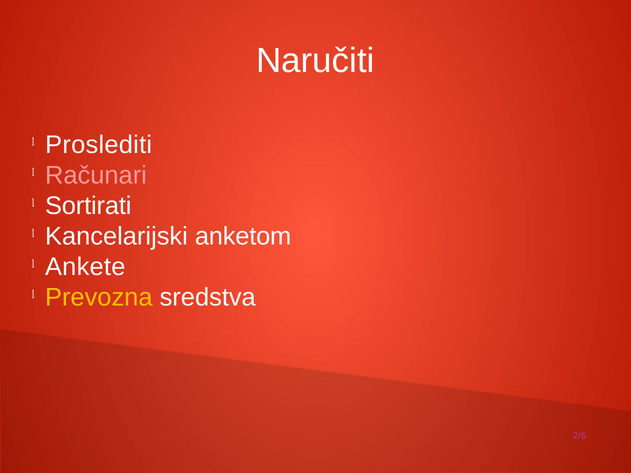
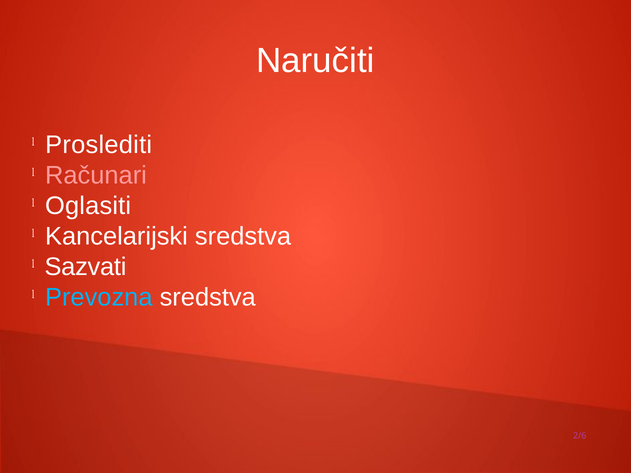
Sortirati: Sortirati -> Oglasiti
Kancelarijski anketom: anketom -> sredstva
Ankete: Ankete -> Sazvati
Prevozna colour: yellow -> light blue
